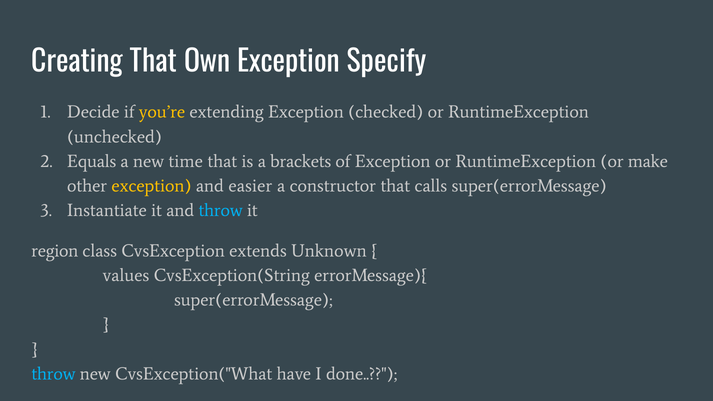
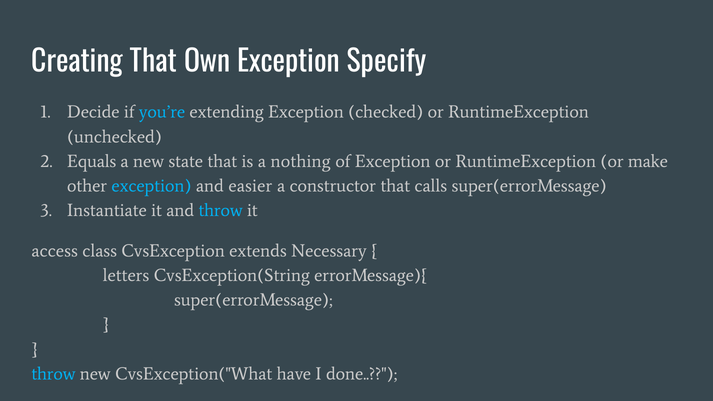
you’re colour: yellow -> light blue
time: time -> state
brackets: brackets -> nothing
exception at (152, 186) colour: yellow -> light blue
region: region -> access
Unknown: Unknown -> Necessary
values: values -> letters
